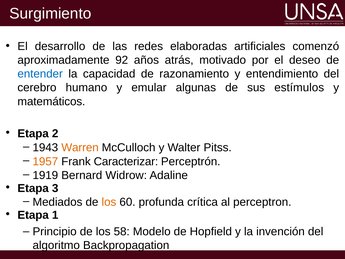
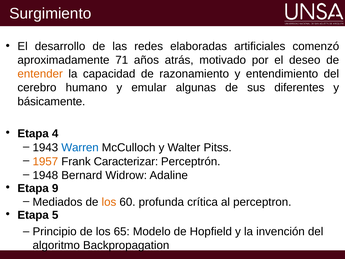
92: 92 -> 71
entender colour: blue -> orange
estímulos: estímulos -> diferentes
matemáticos: matemáticos -> básicamente
2: 2 -> 4
Warren colour: orange -> blue
1919: 1919 -> 1948
3: 3 -> 9
1: 1 -> 5
58: 58 -> 65
